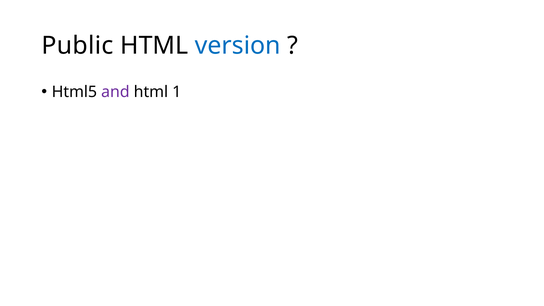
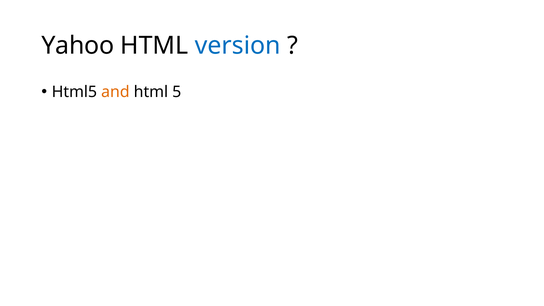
Public: Public -> Yahoo
and colour: purple -> orange
1: 1 -> 5
